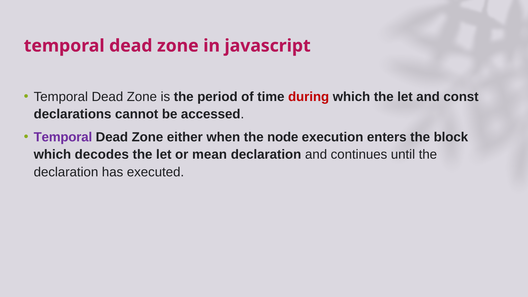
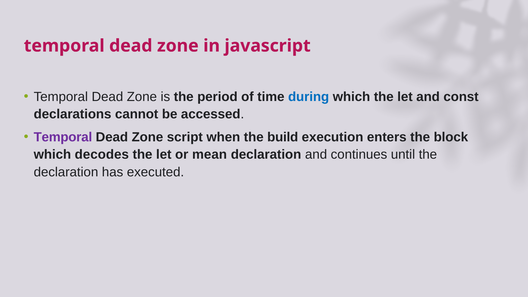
during colour: red -> blue
either: either -> script
node: node -> build
